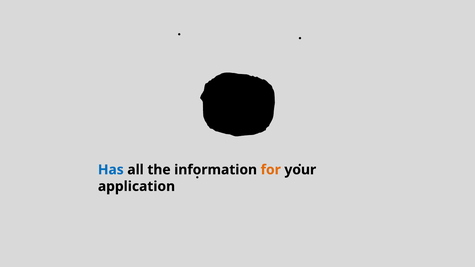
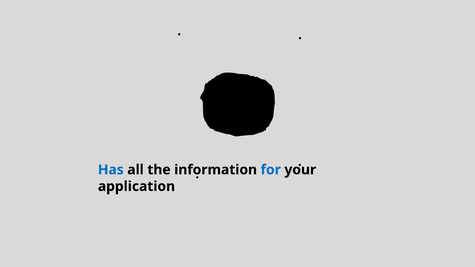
for colour: orange -> blue
